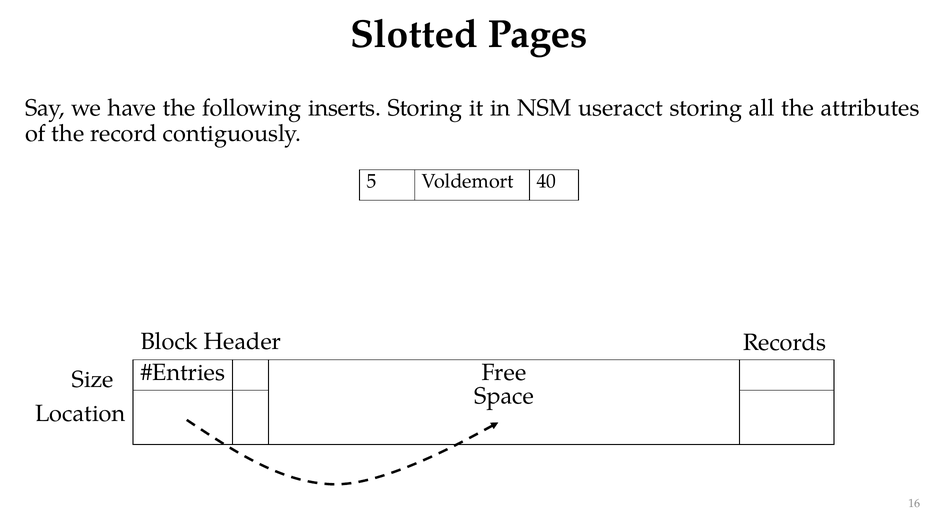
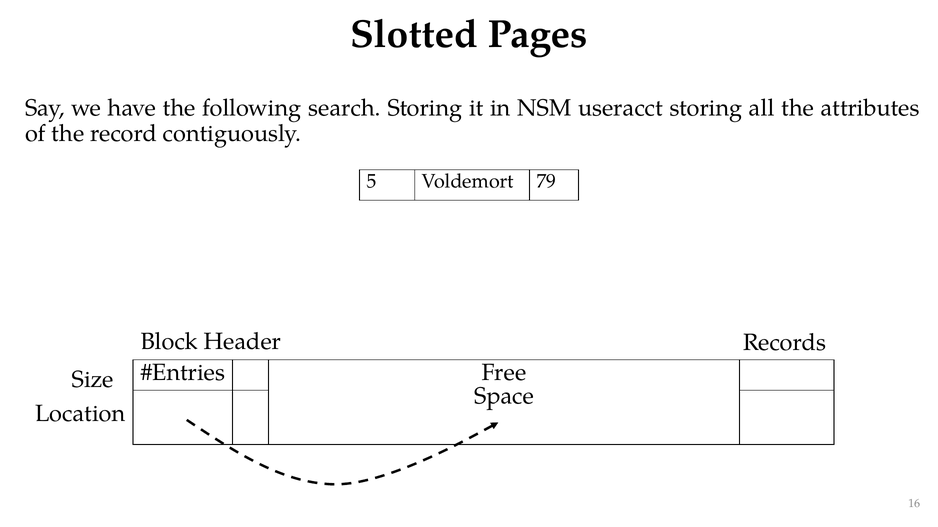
inserts: inserts -> search
40: 40 -> 79
